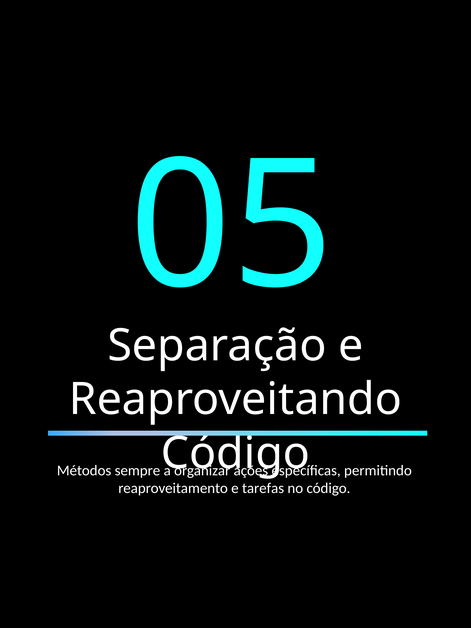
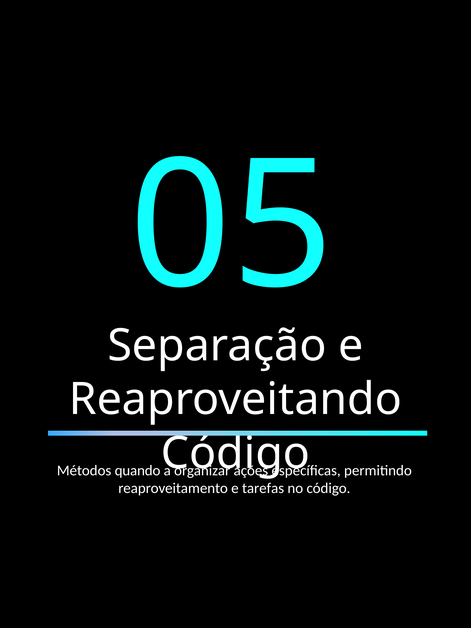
sempre: sempre -> quando
